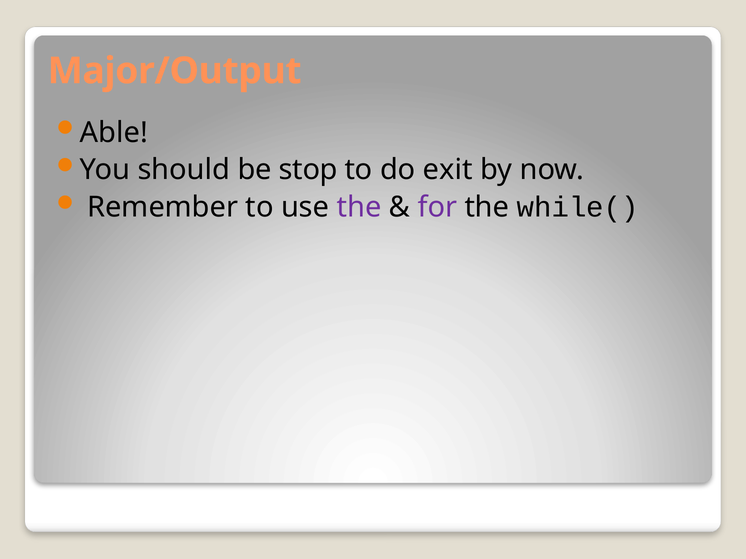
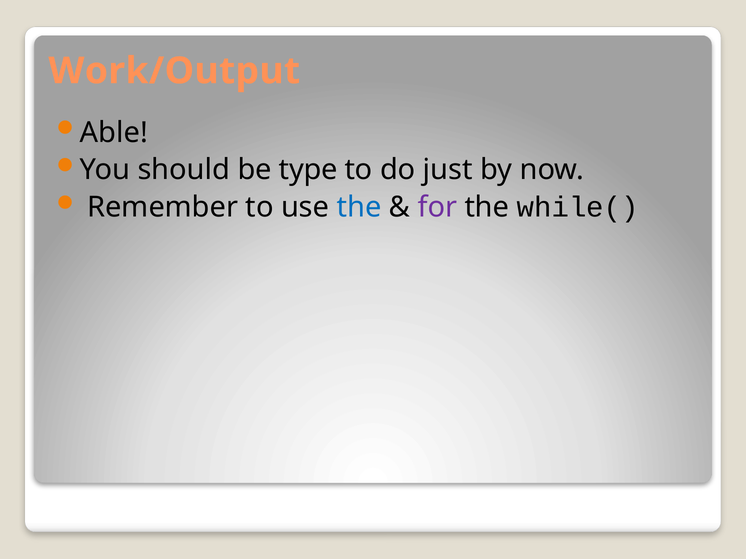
Major/Output: Major/Output -> Work/Output
stop: stop -> type
exit: exit -> just
the at (359, 207) colour: purple -> blue
